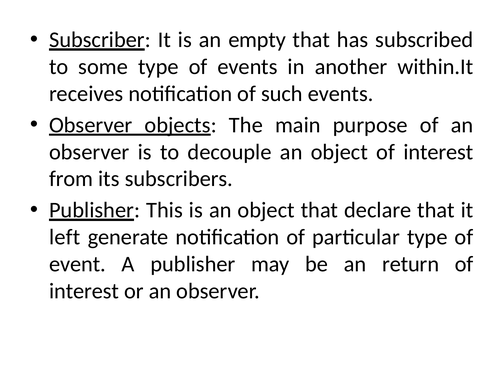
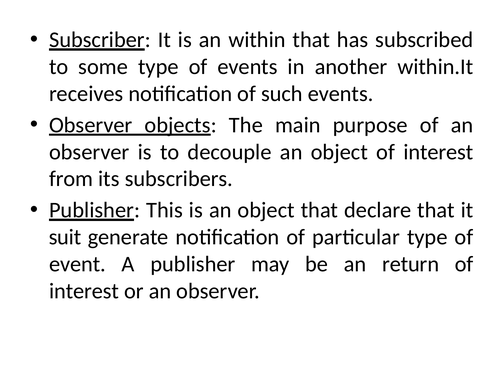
empty: empty -> within
left: left -> suit
